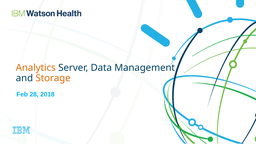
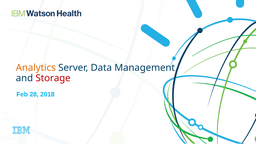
Storage colour: orange -> red
